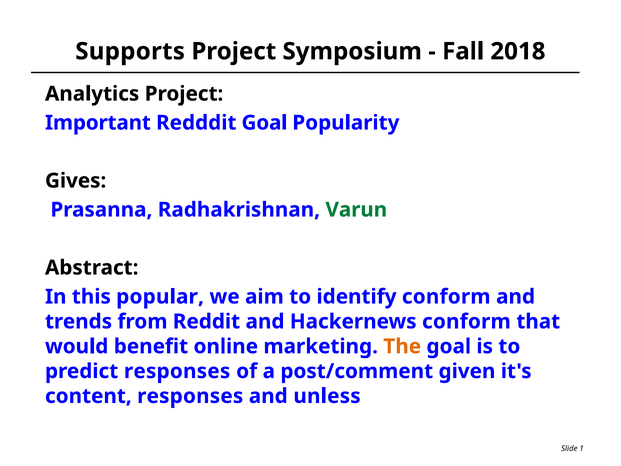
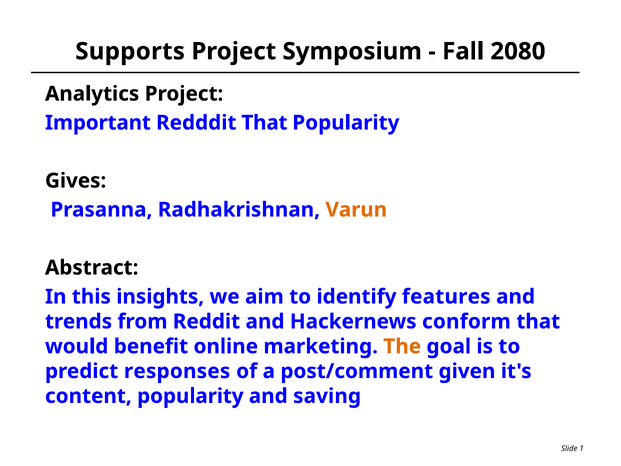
2018: 2018 -> 2080
Redddit Goal: Goal -> That
Varun colour: green -> orange
popular: popular -> insights
identify conform: conform -> features
content responses: responses -> popularity
unless: unless -> saving
